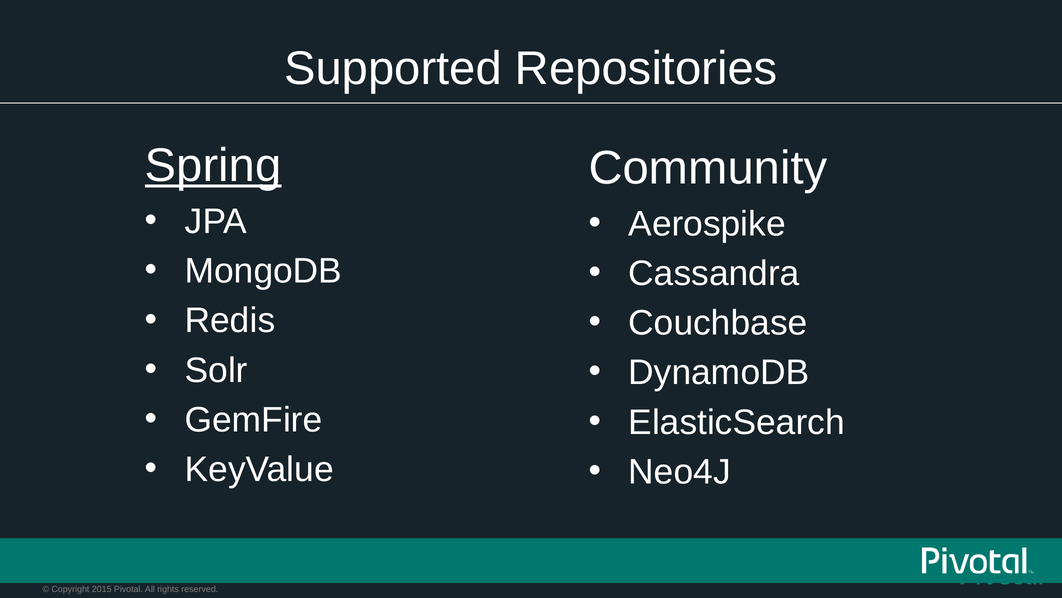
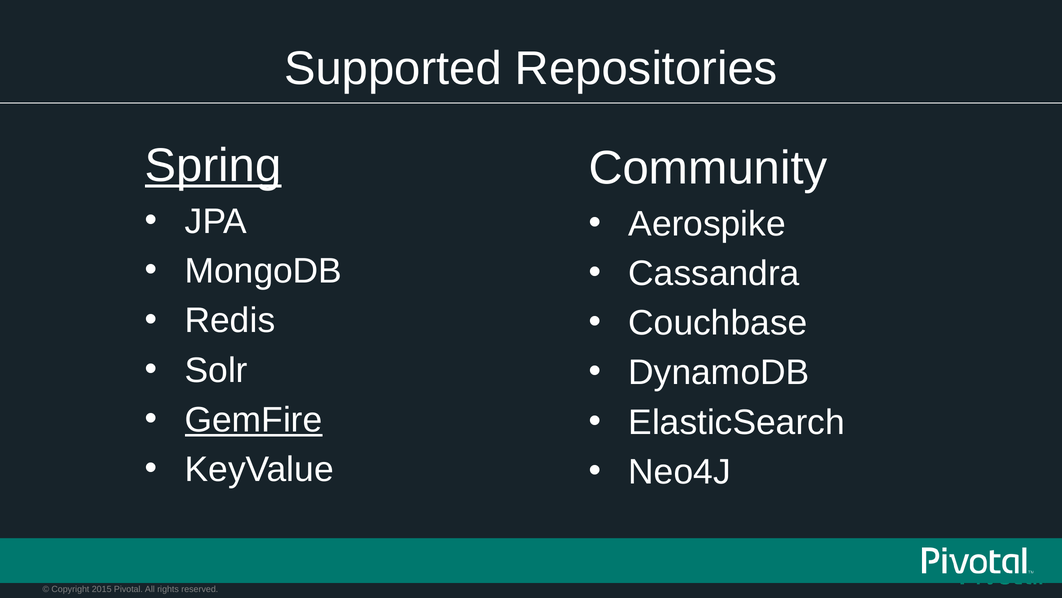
GemFire underline: none -> present
